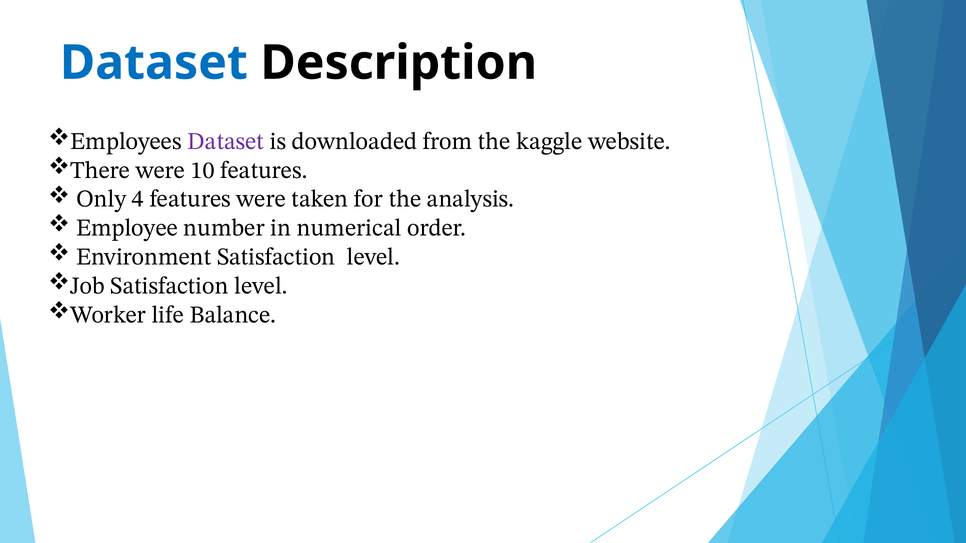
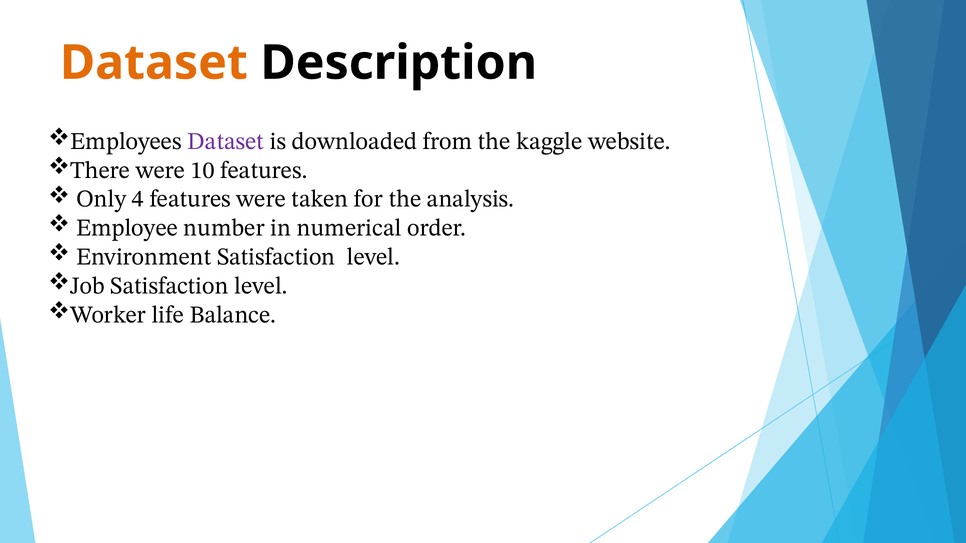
Dataset at (154, 63) colour: blue -> orange
